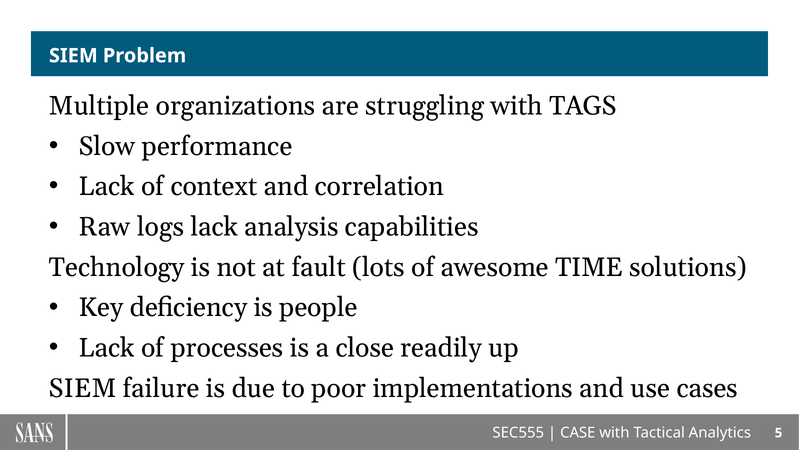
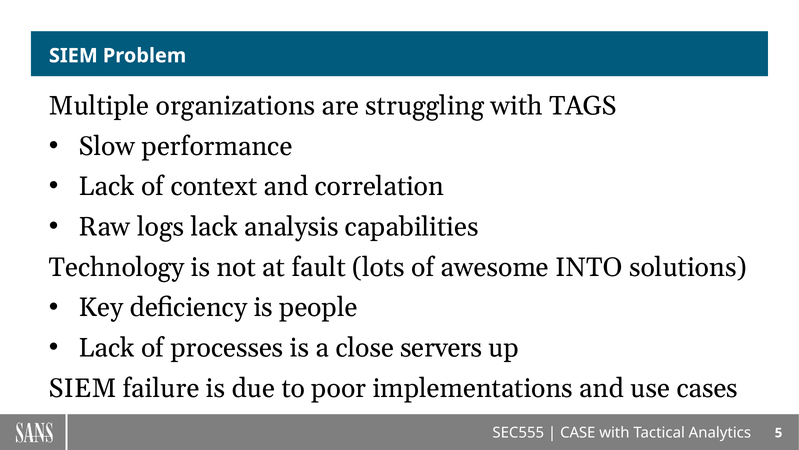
TIME: TIME -> INTO
readily: readily -> servers
